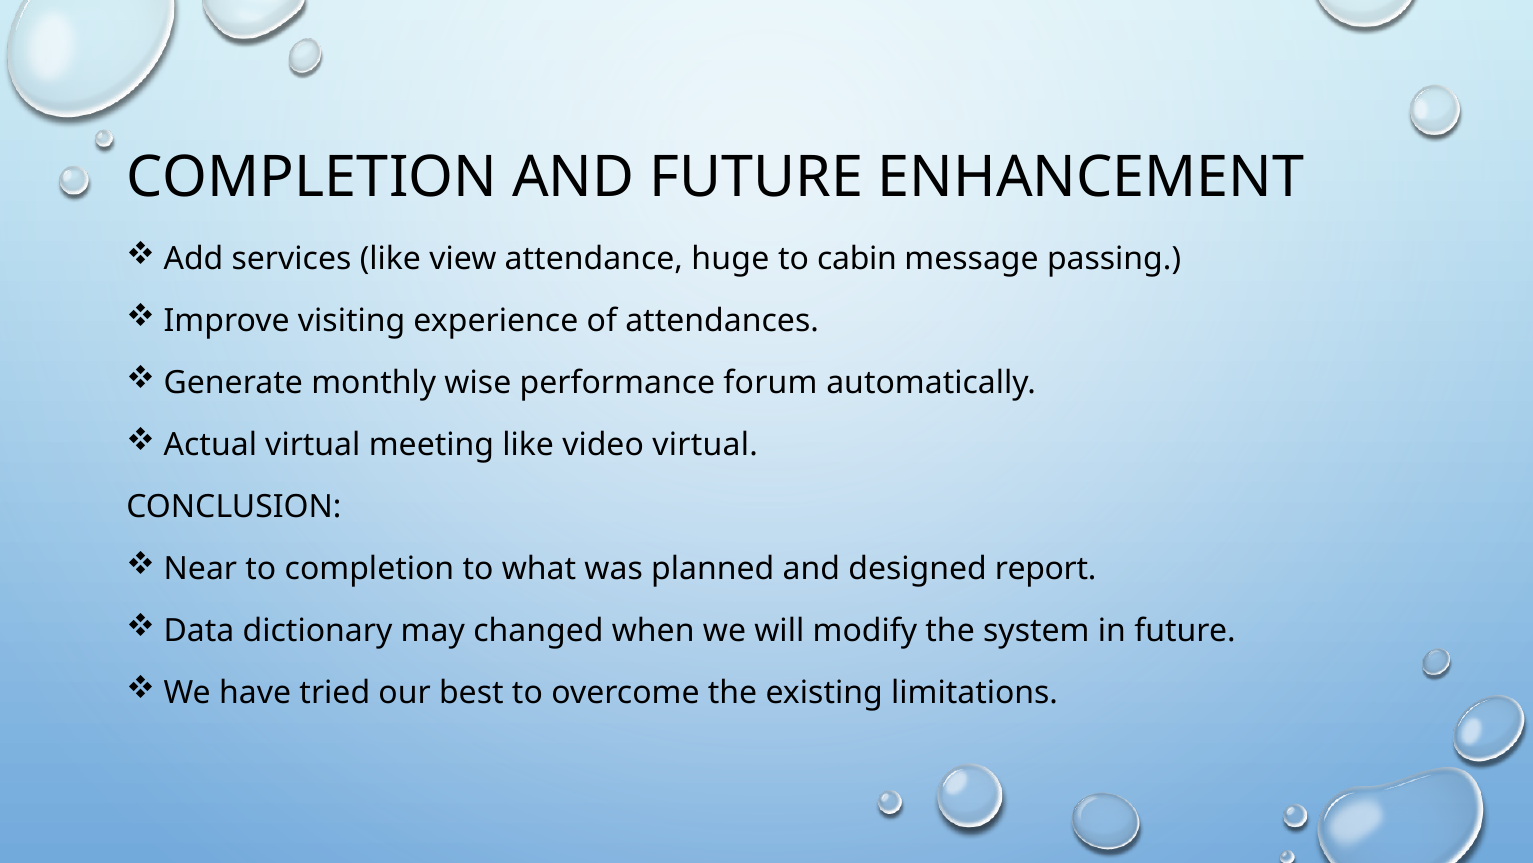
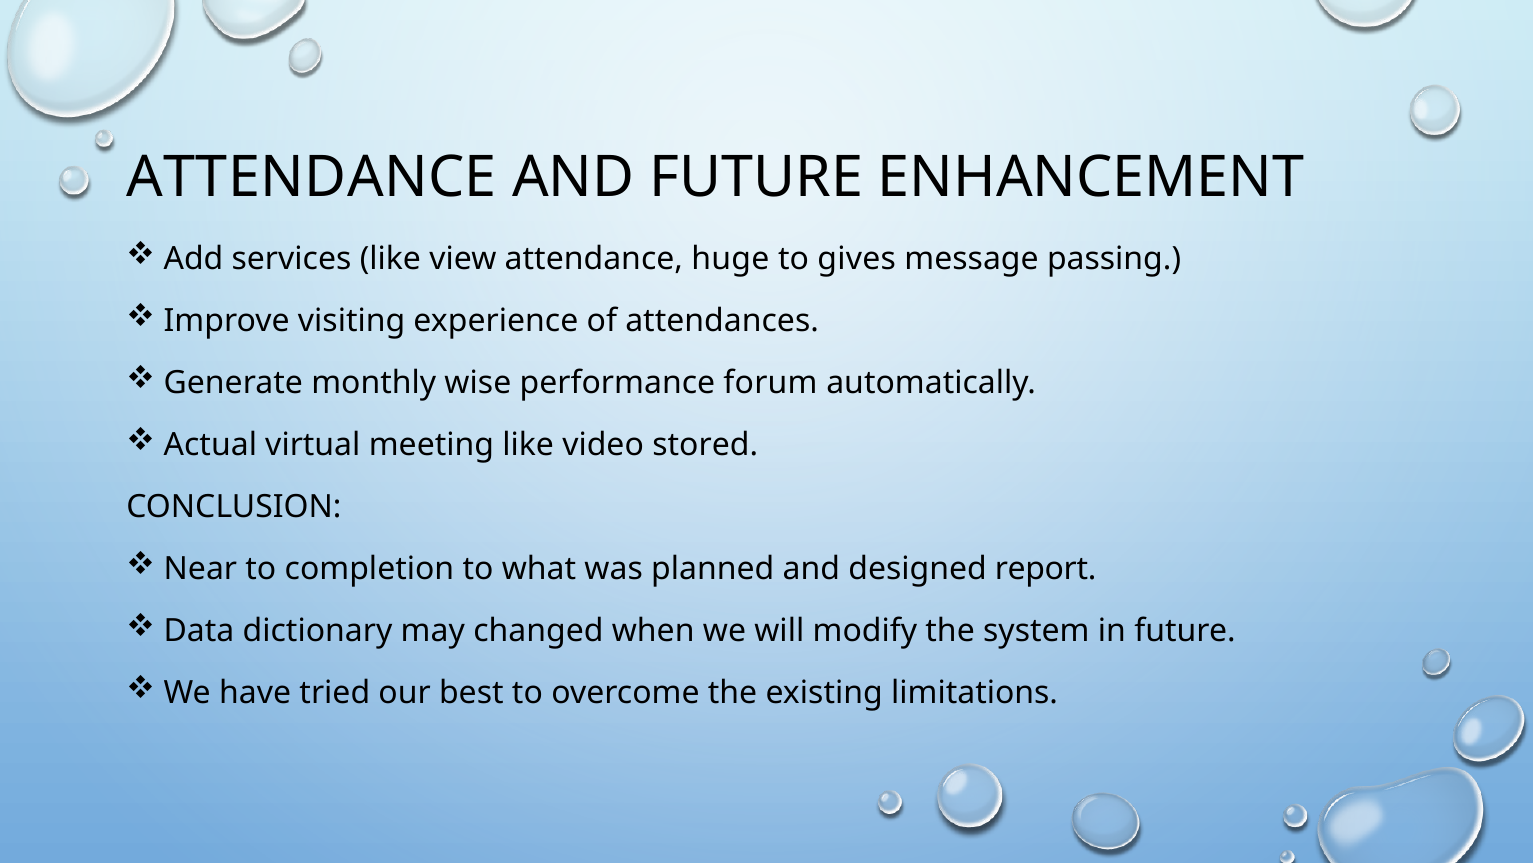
COMPLETION at (312, 178): COMPLETION -> ATTENDANCE
cabin: cabin -> gives
video virtual: virtual -> stored
